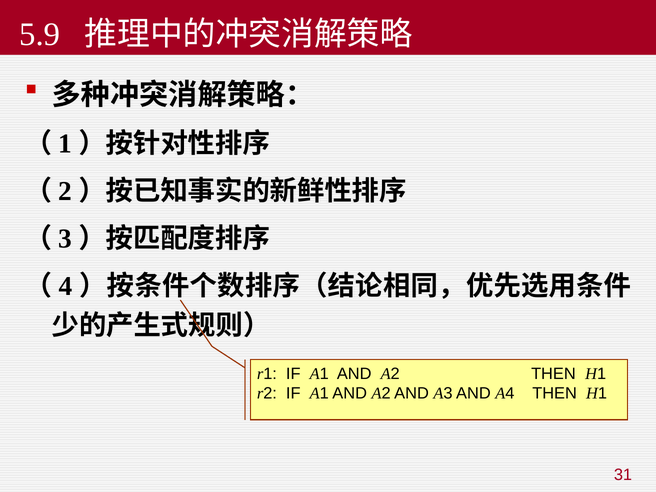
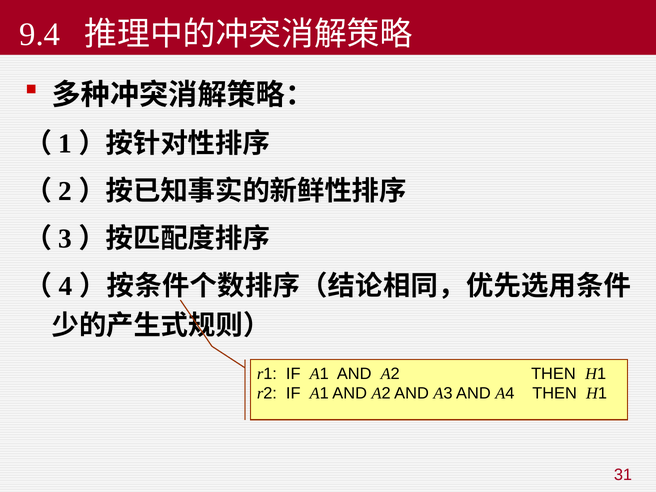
5.9: 5.9 -> 9.4
